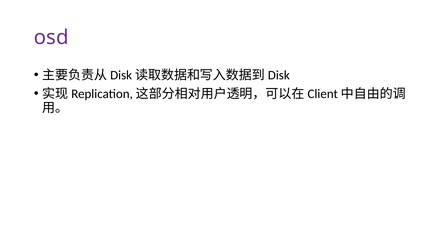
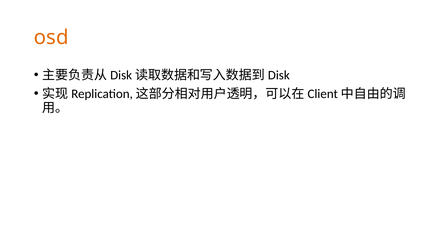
osd colour: purple -> orange
